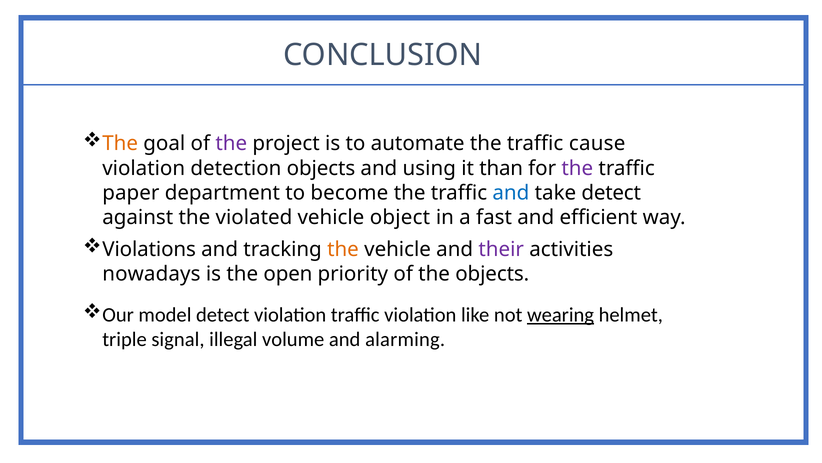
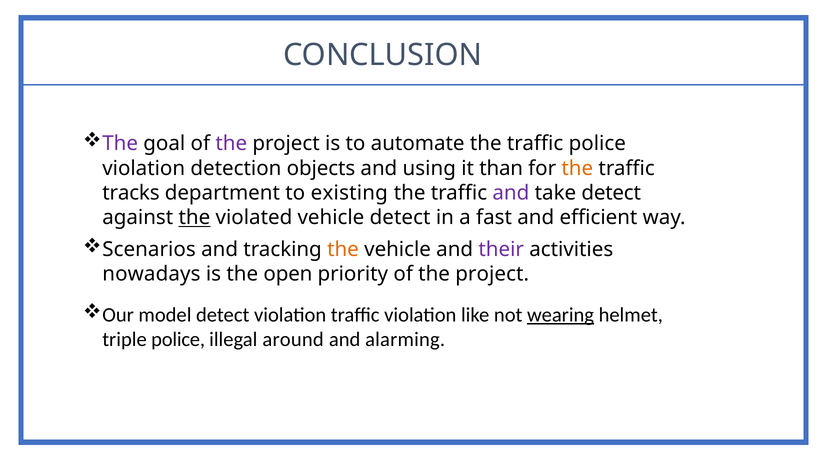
The at (120, 143) colour: orange -> purple
traffic cause: cause -> police
the at (577, 168) colour: purple -> orange
paper: paper -> tracks
become: become -> existing
and at (511, 193) colour: blue -> purple
the at (194, 217) underline: none -> present
vehicle object: object -> detect
Violations: Violations -> Scenarios
priority of the objects: objects -> project
triple signal: signal -> police
volume: volume -> around
